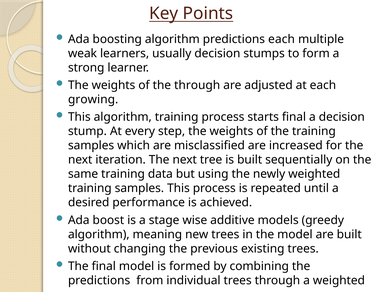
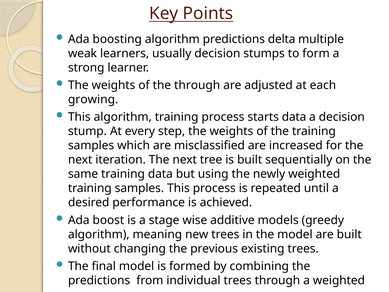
predictions each: each -> delta
starts final: final -> data
